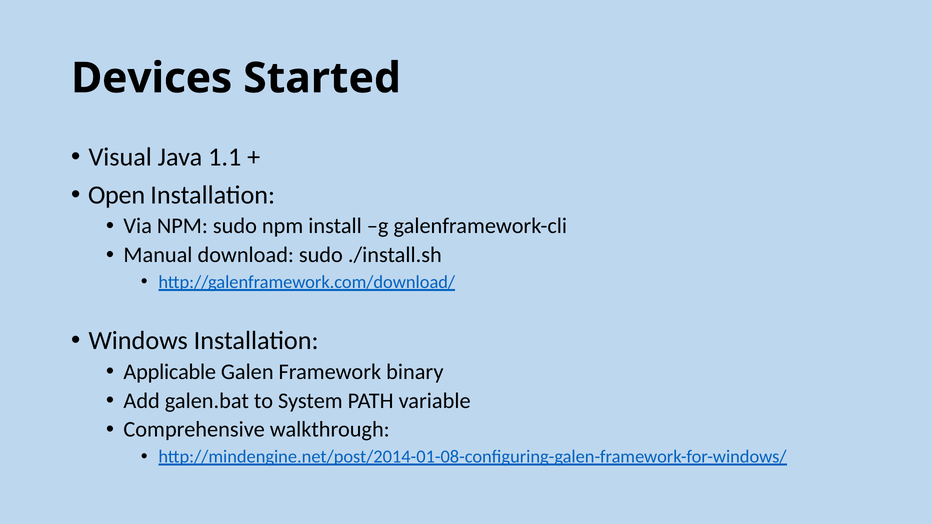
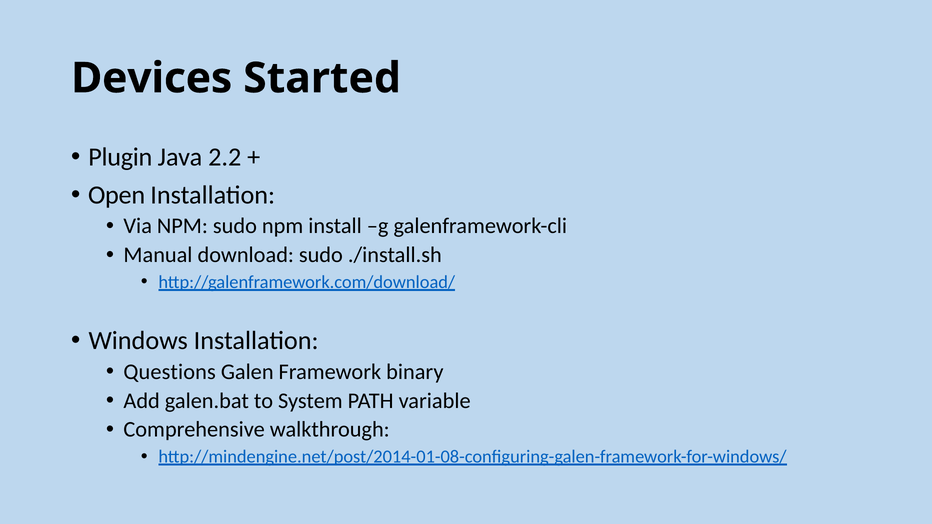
Visual: Visual -> Plugin
1.1: 1.1 -> 2.2
Applicable: Applicable -> Questions
